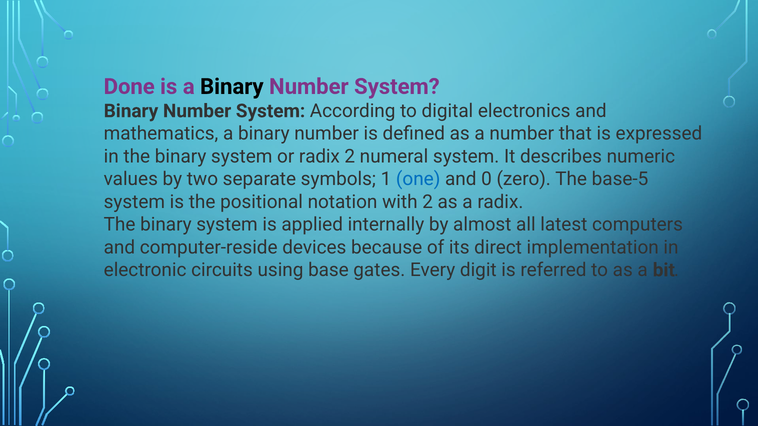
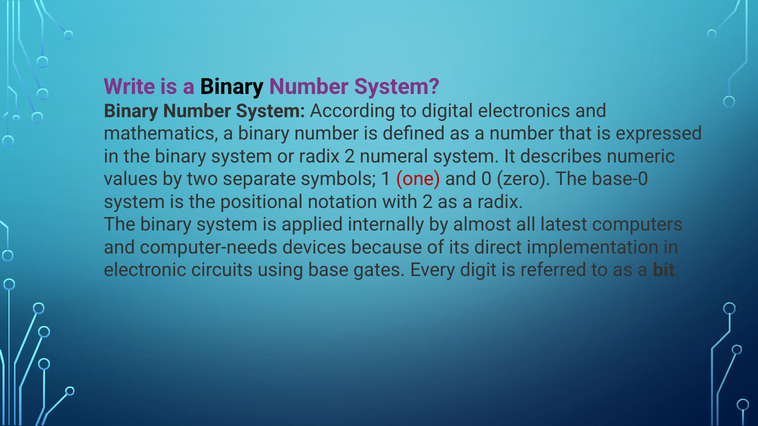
Done: Done -> Write
one colour: blue -> red
base-5: base-5 -> base-0
computer-reside: computer-reside -> computer-needs
